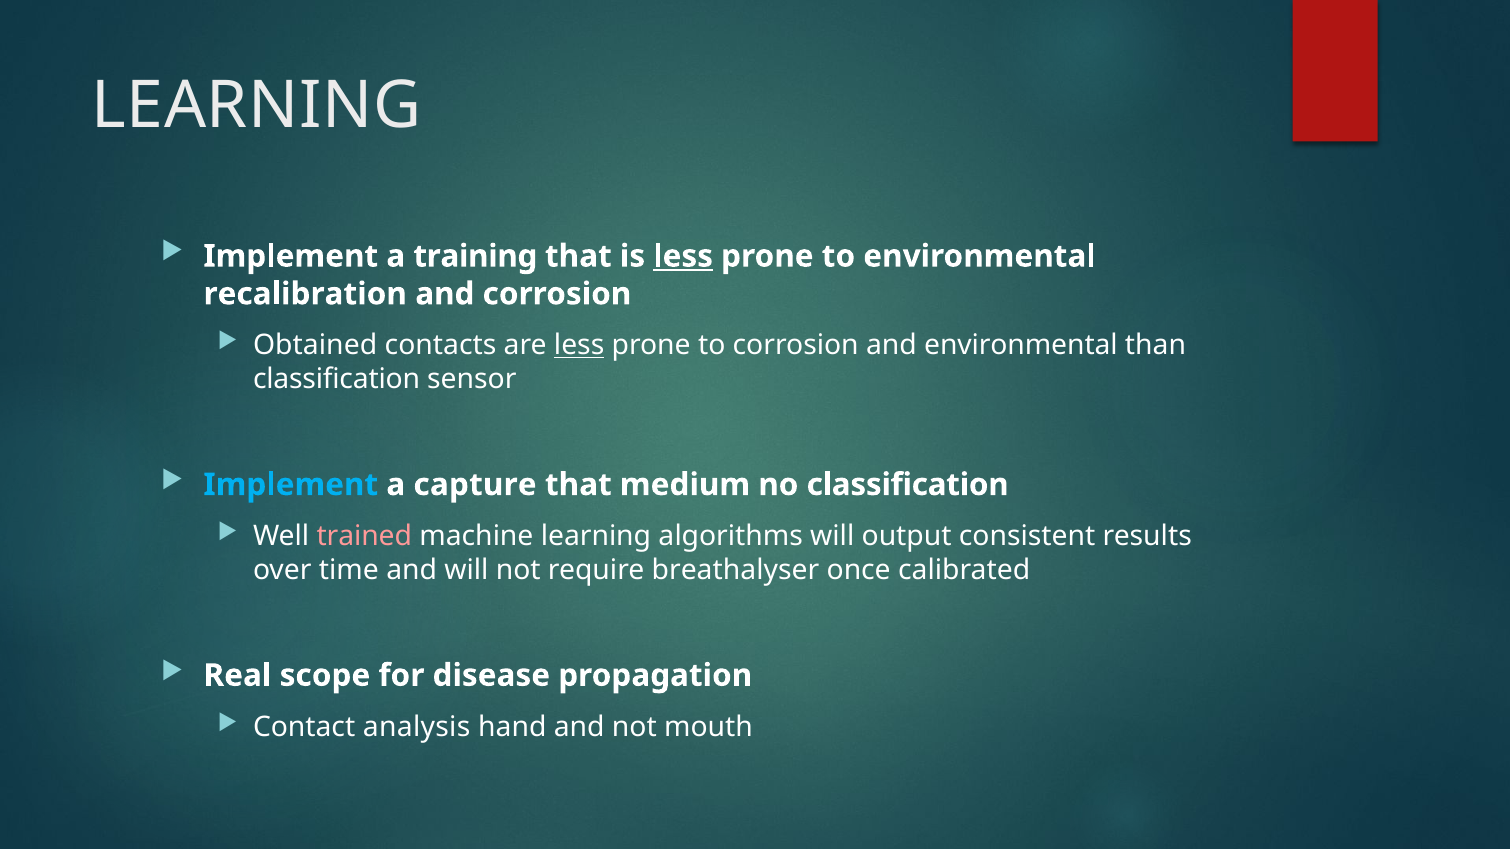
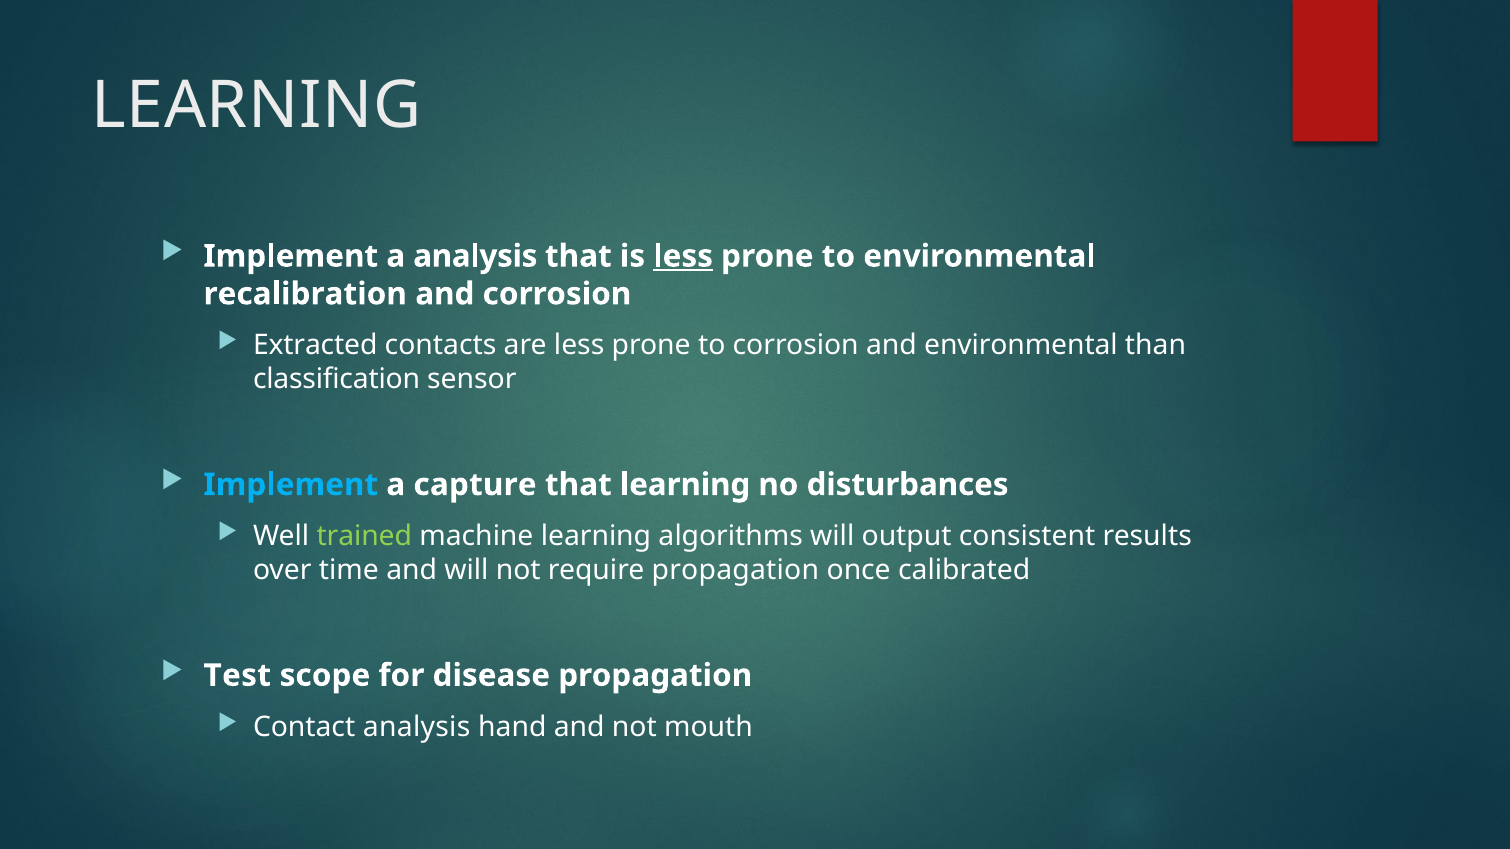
a training: training -> analysis
Obtained: Obtained -> Extracted
less at (579, 346) underline: present -> none
that medium: medium -> learning
no classification: classification -> disturbances
trained colour: pink -> light green
require breathalyser: breathalyser -> propagation
Real: Real -> Test
